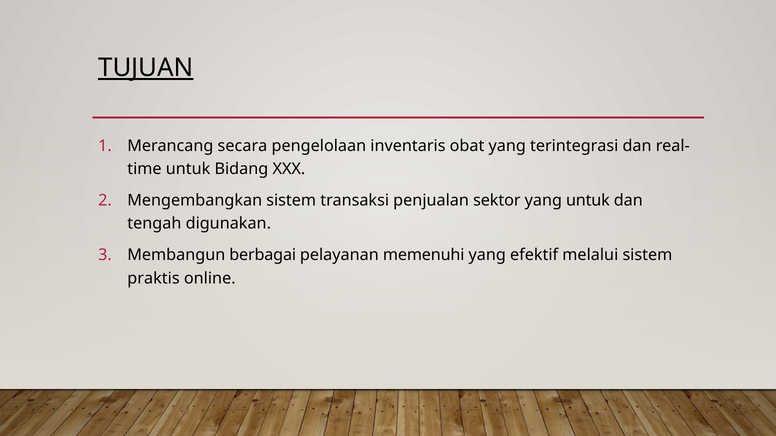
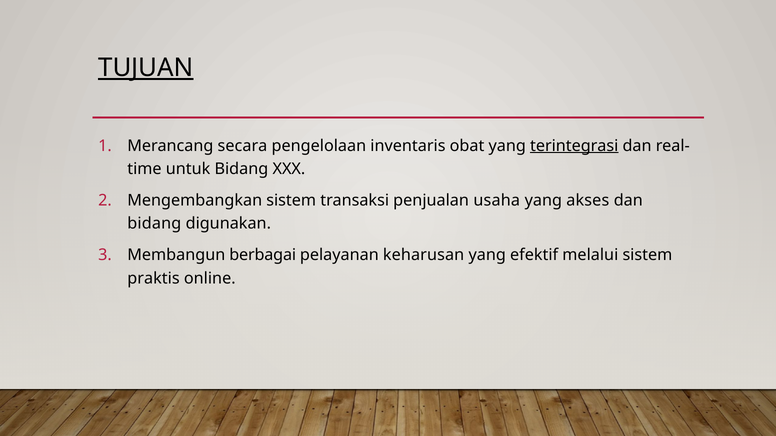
terintegrasi underline: none -> present
sektor: sektor -> usaha
yang untuk: untuk -> akses
tengah at (154, 224): tengah -> bidang
memenuhi: memenuhi -> keharusan
